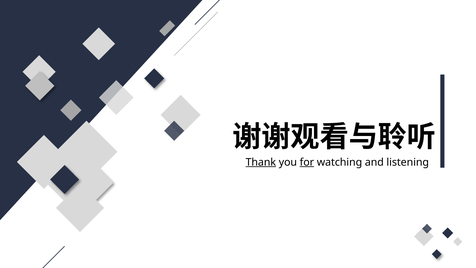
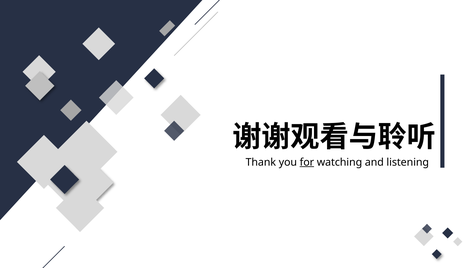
Thank underline: present -> none
